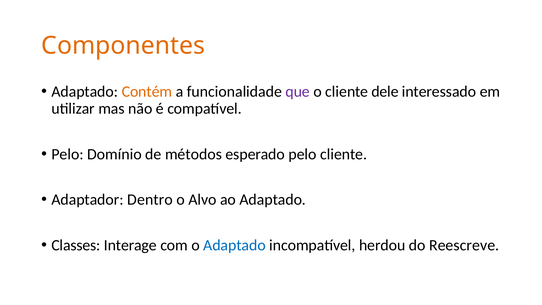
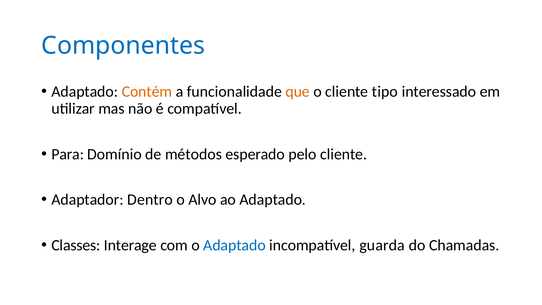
Componentes colour: orange -> blue
que colour: purple -> orange
dele: dele -> tipo
Pelo at (68, 154): Pelo -> Para
herdou: herdou -> guarda
Reescreve: Reescreve -> Chamadas
